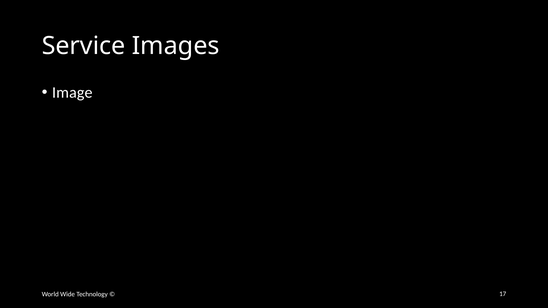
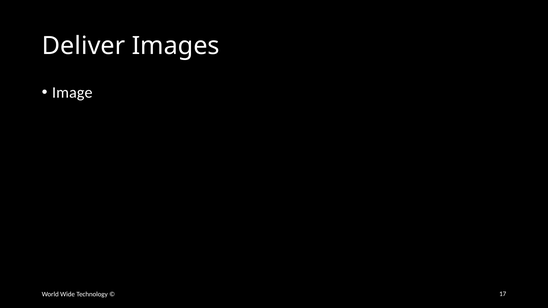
Service: Service -> Deliver
